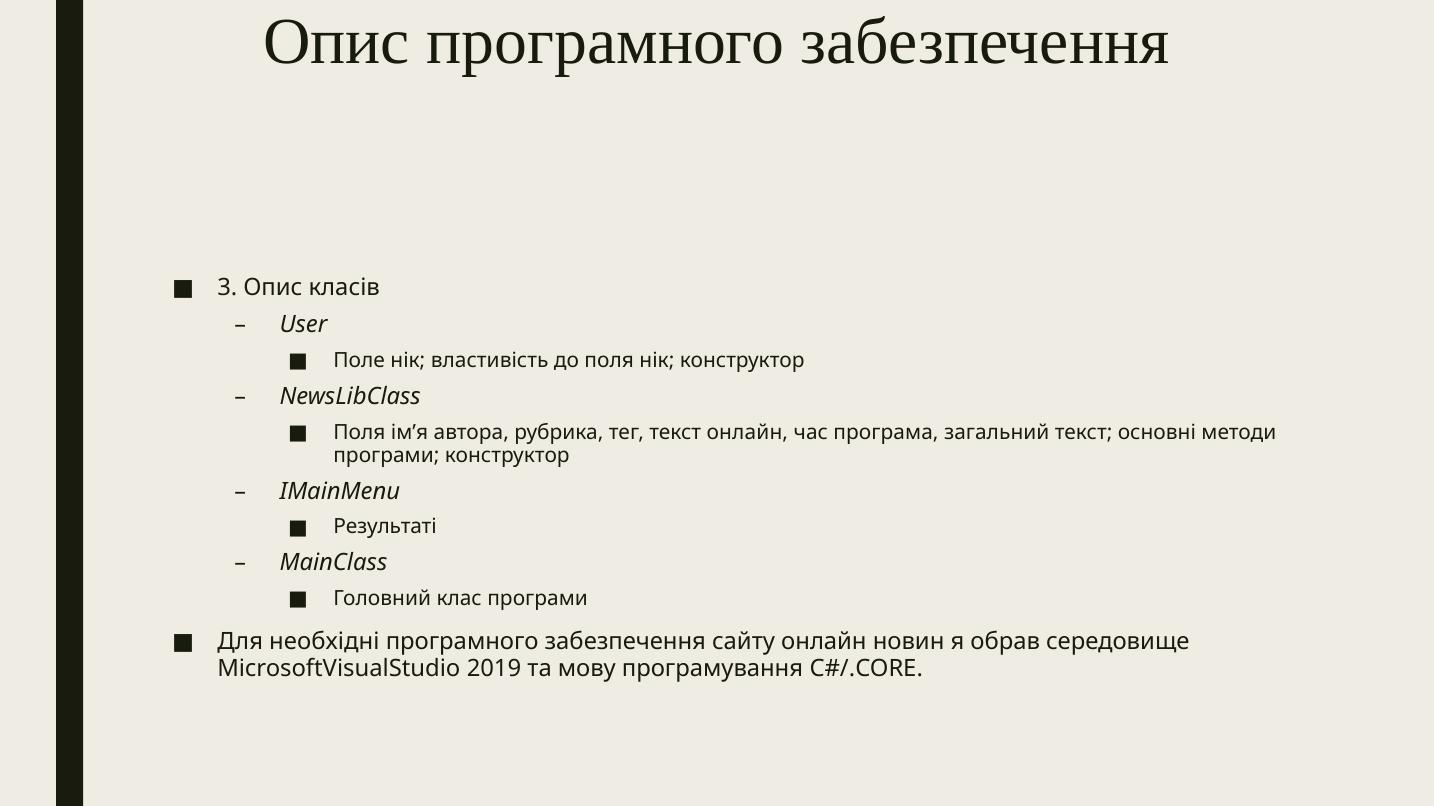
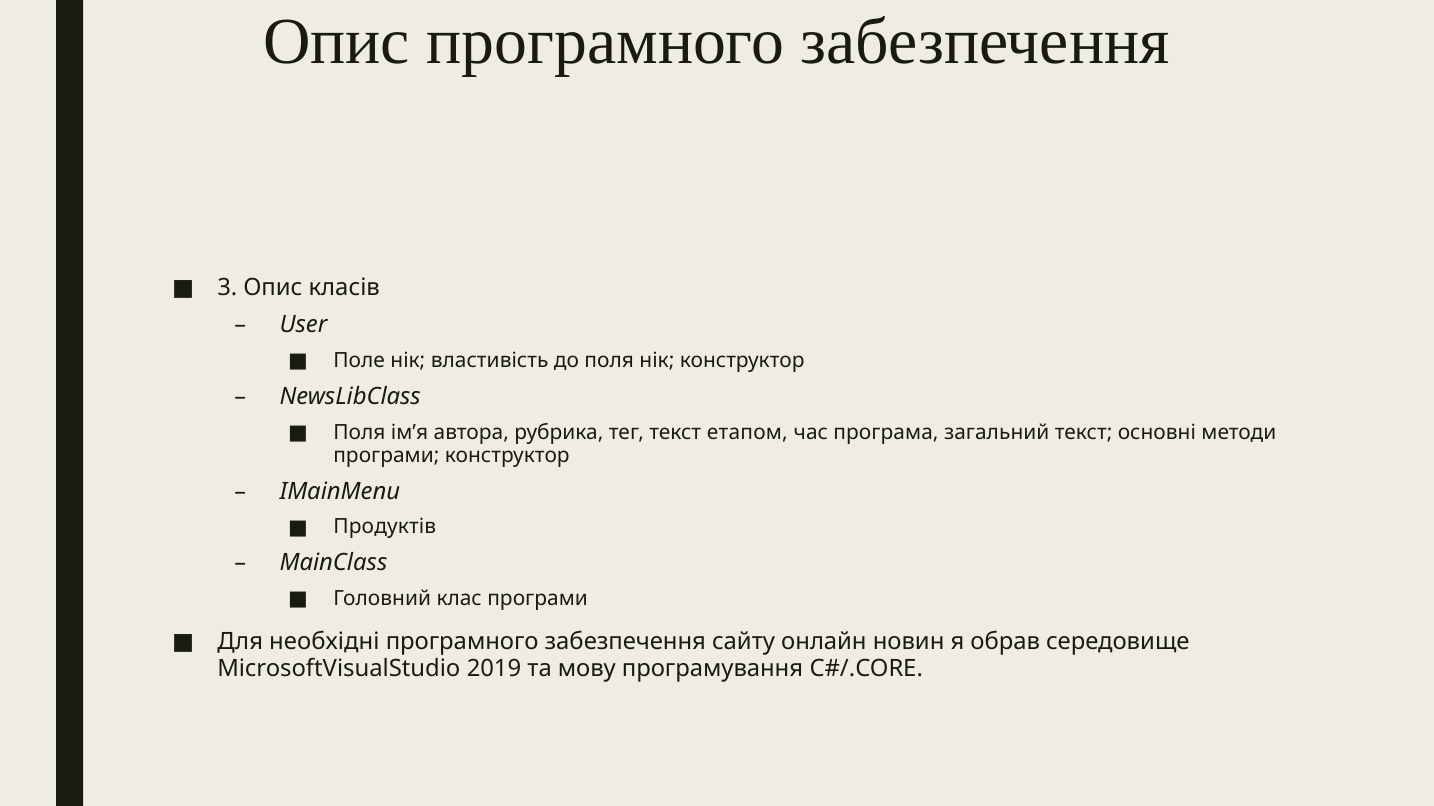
текст онлайн: онлайн -> етапом
Результаті: Результаті -> Продуктів
